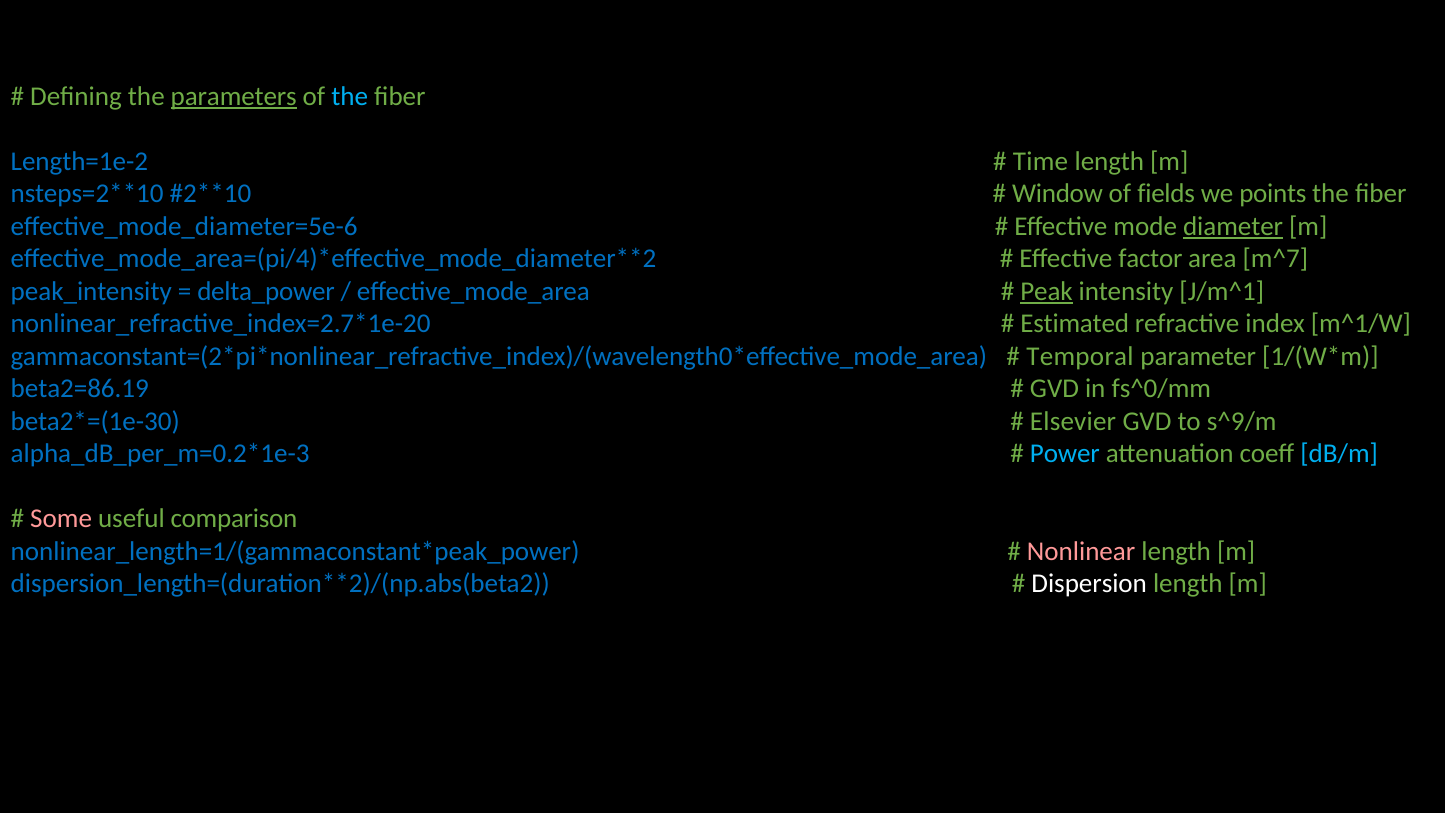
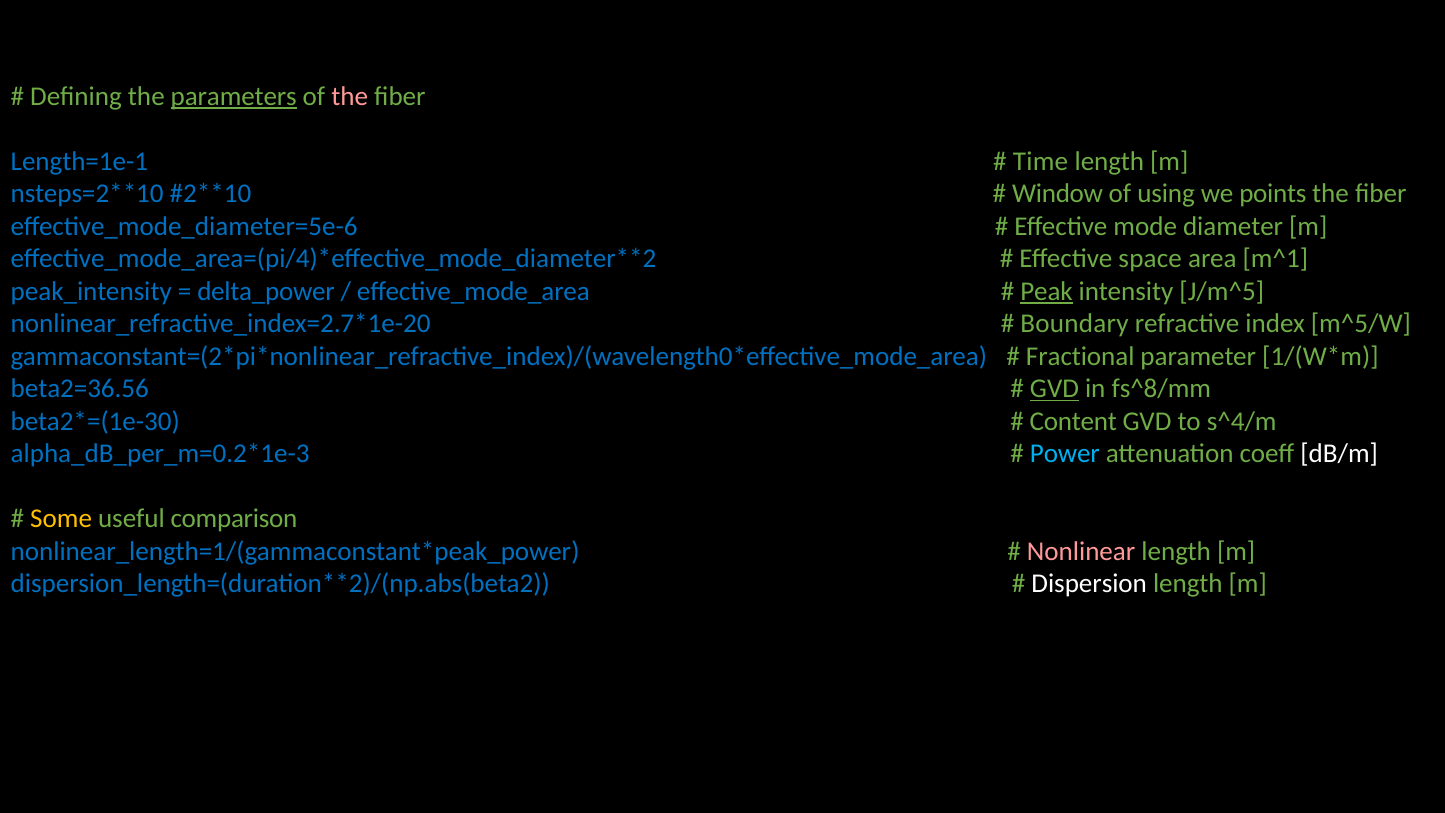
the at (350, 96) colour: light blue -> pink
Length=1e-2: Length=1e-2 -> Length=1e-1
fields: fields -> using
diameter underline: present -> none
factor: factor -> space
m^7: m^7 -> m^1
J/m^1: J/m^1 -> J/m^5
Estimated: Estimated -> Boundary
m^1/W: m^1/W -> m^5/W
Temporal: Temporal -> Fractional
beta2=86.19: beta2=86.19 -> beta2=36.56
GVD at (1054, 389) underline: none -> present
fs^0/mm: fs^0/mm -> fs^8/mm
Elsevier: Elsevier -> Content
s^9/m: s^9/m -> s^4/m
dB/m colour: light blue -> white
Some colour: pink -> yellow
